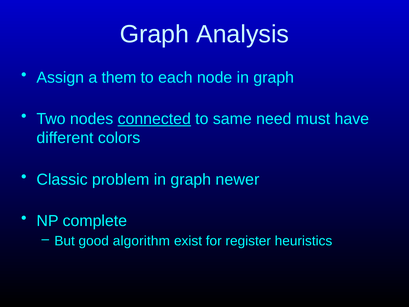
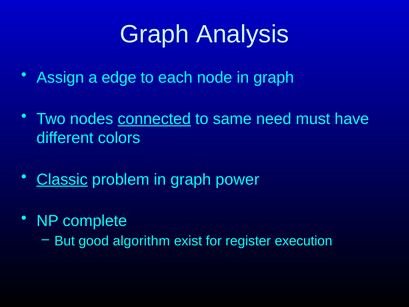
them: them -> edge
Classic underline: none -> present
newer: newer -> power
heuristics: heuristics -> execution
